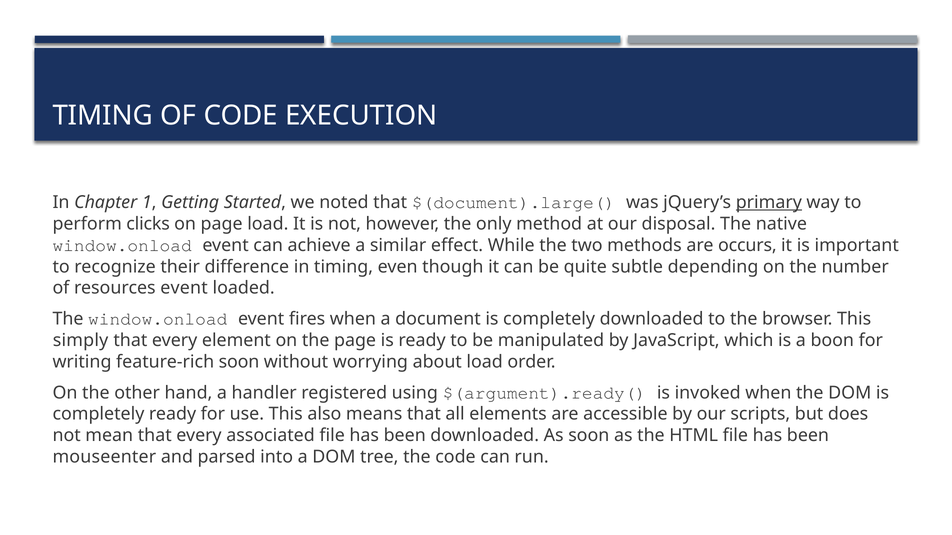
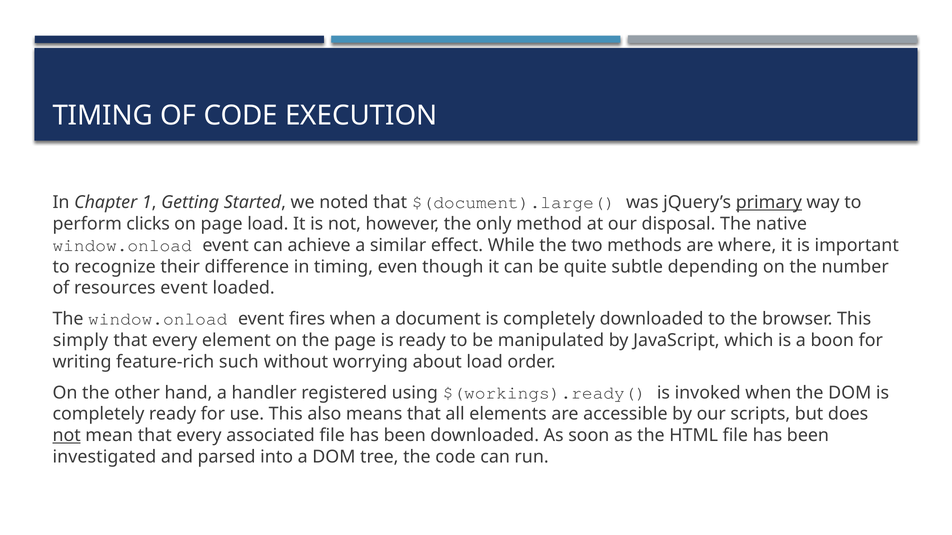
occurs: occurs -> where
feature-rich soon: soon -> such
$(argument).ready(: $(argument).ready( -> $(workings).ready(
not at (67, 436) underline: none -> present
mouseenter: mouseenter -> investigated
